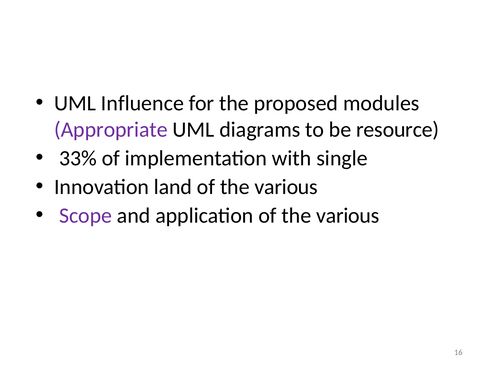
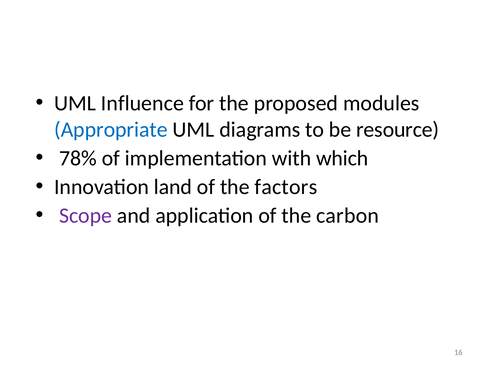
Appropriate colour: purple -> blue
33%: 33% -> 78%
single: single -> which
various at (286, 187): various -> factors
application of the various: various -> carbon
